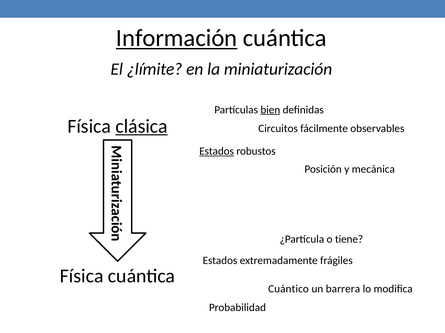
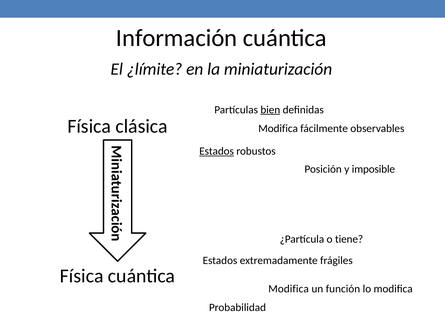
Información underline: present -> none
clásica underline: present -> none
Circuitos at (278, 129): Circuitos -> Modifica
mecánica: mecánica -> imposible
Cuántico at (288, 290): Cuántico -> Modifica
barrera: barrera -> función
